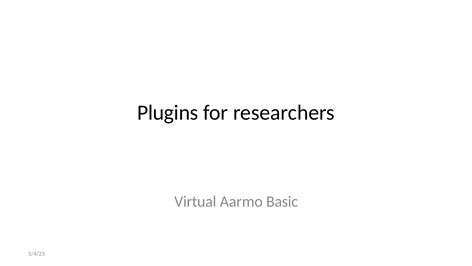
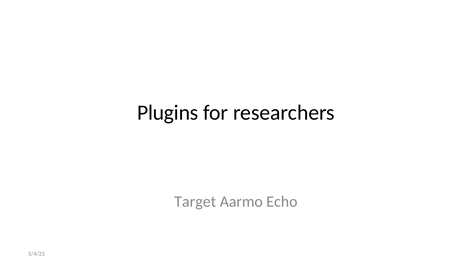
Virtual: Virtual -> Target
Basic: Basic -> Echo
